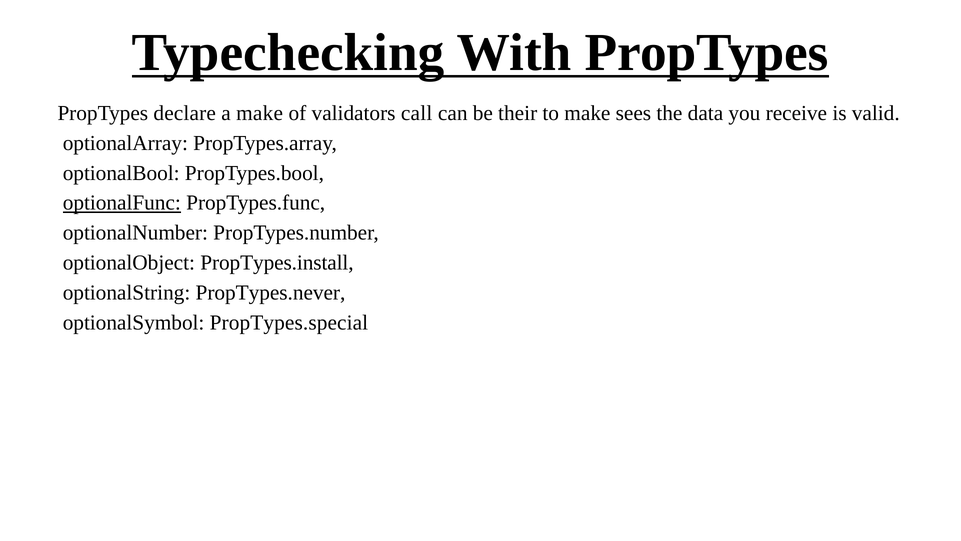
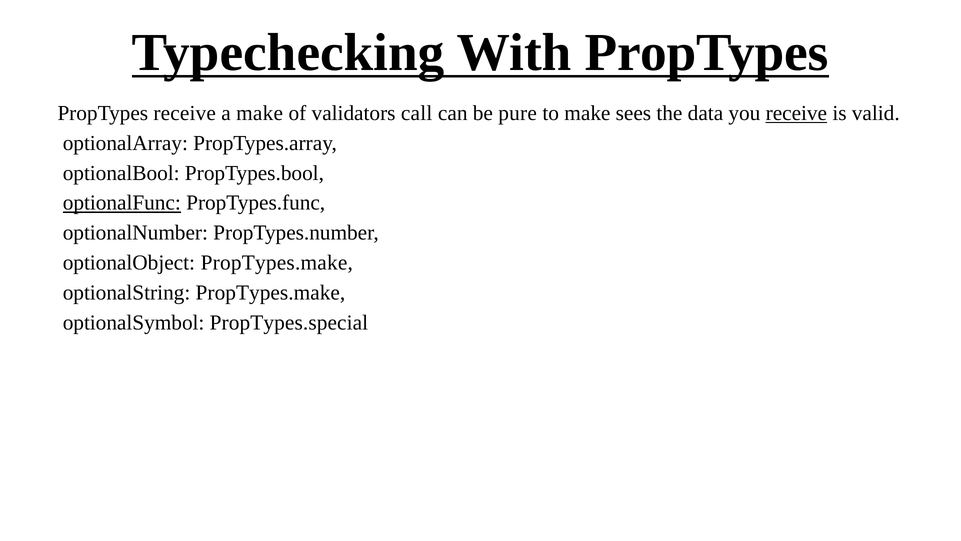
PropTypes declare: declare -> receive
their: their -> pure
receive at (796, 113) underline: none -> present
optionalObject PropTypes.install: PropTypes.install -> PropTypes.make
optionalString PropTypes.never: PropTypes.never -> PropTypes.make
